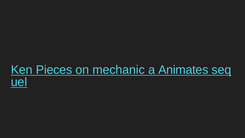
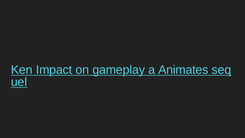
Pieces: Pieces -> Impact
mechanic: mechanic -> gameplay
